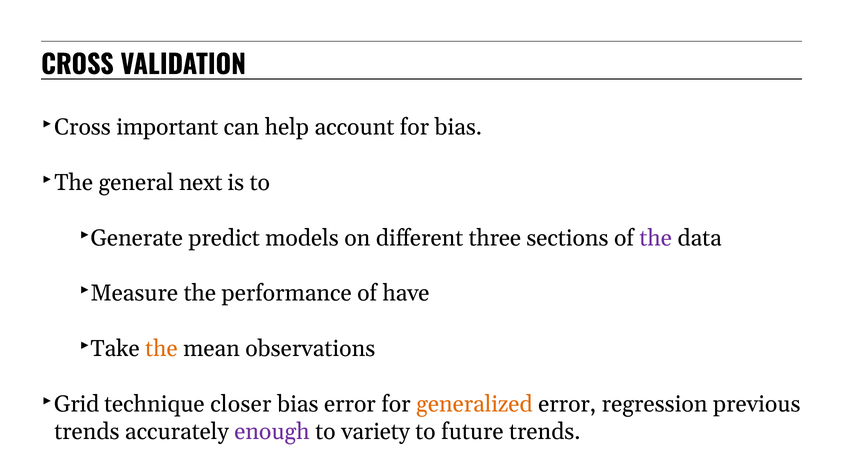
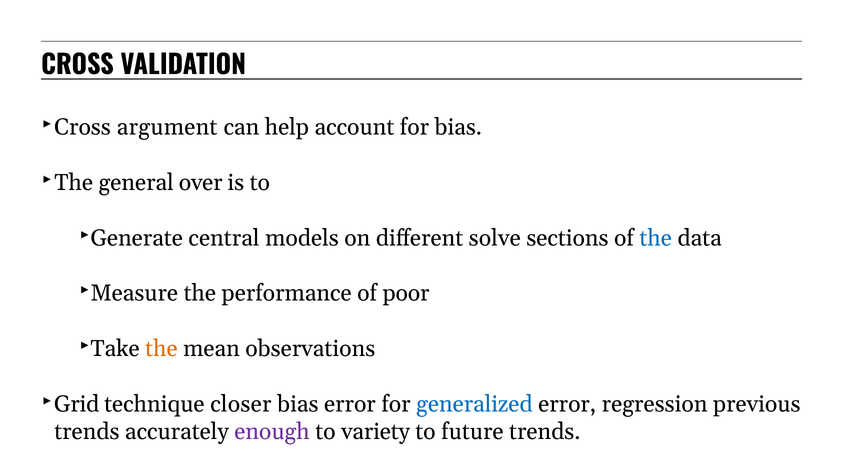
important: important -> argument
next: next -> over
predict: predict -> central
three: three -> solve
the at (656, 238) colour: purple -> blue
have: have -> poor
generalized colour: orange -> blue
